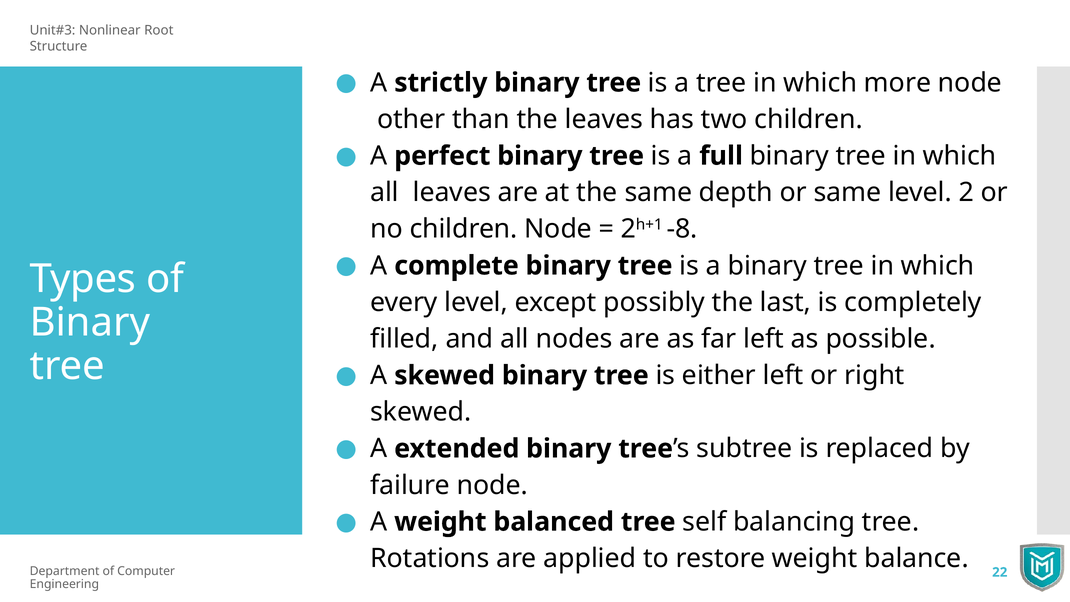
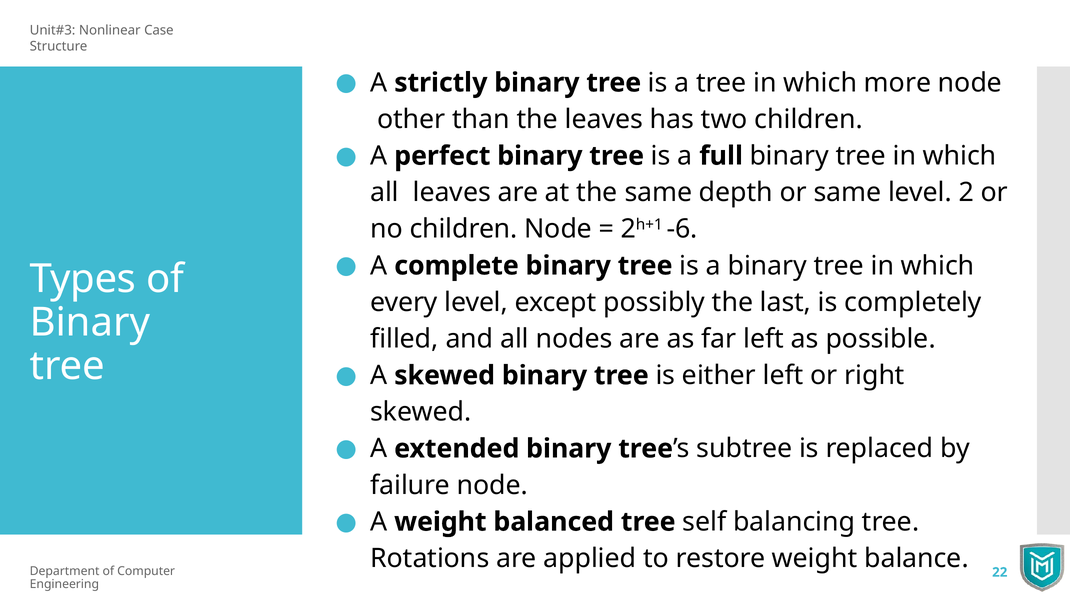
Root: Root -> Case
-8: -8 -> -6
